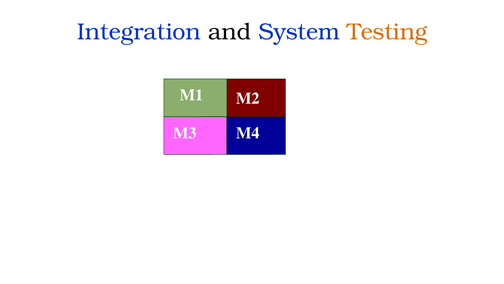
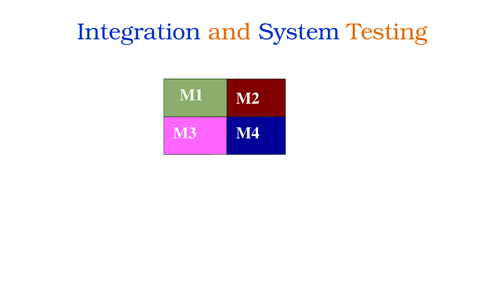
and colour: black -> orange
